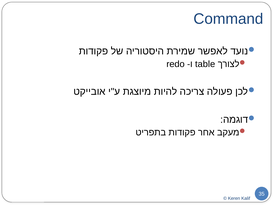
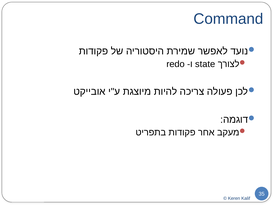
table: table -> state
